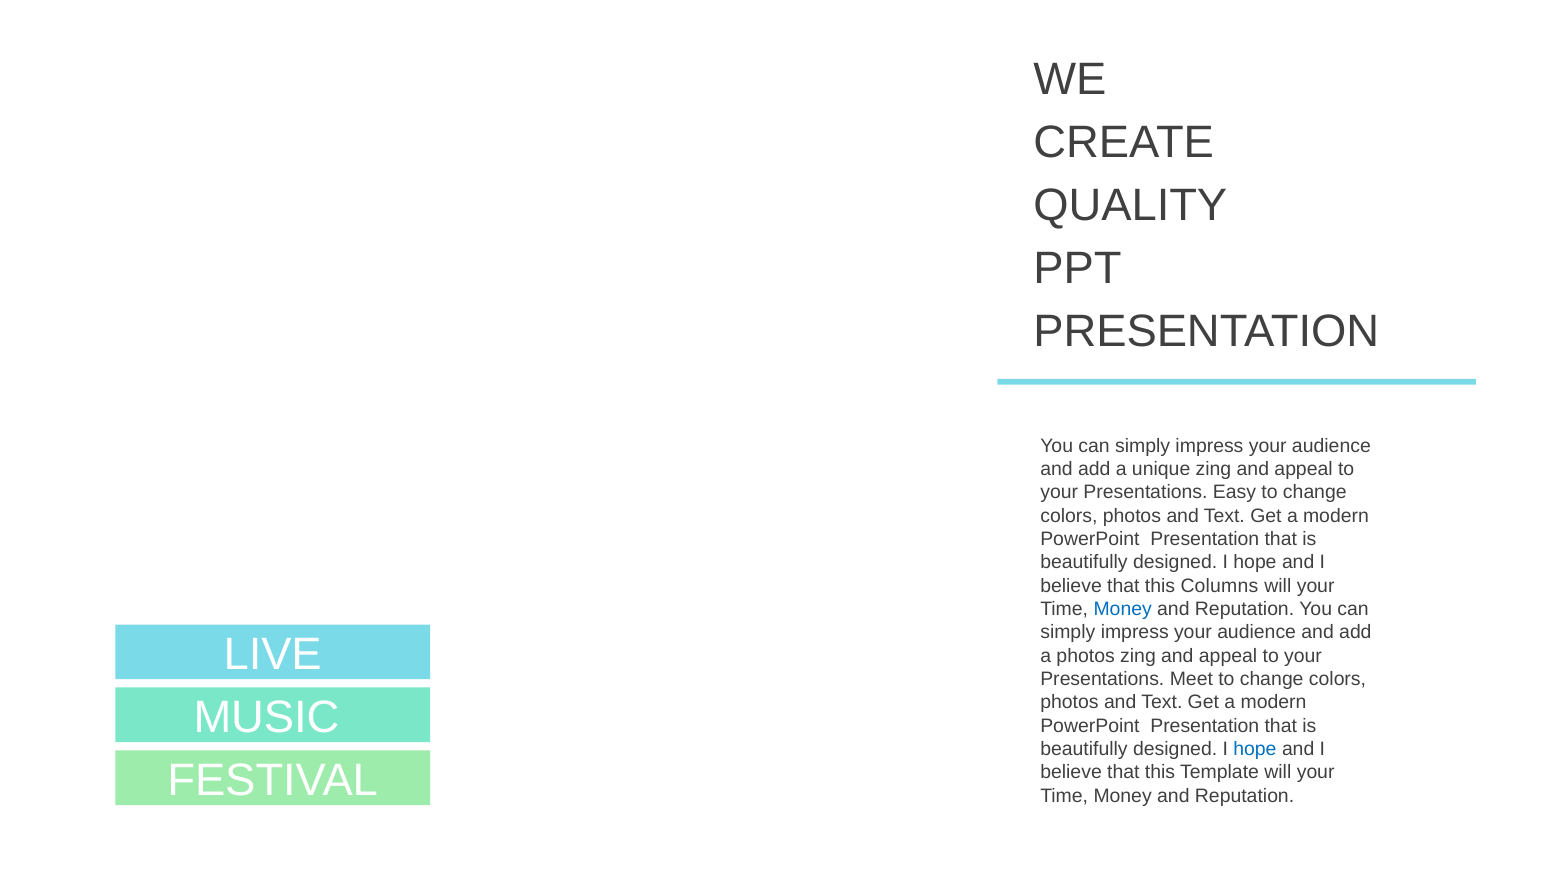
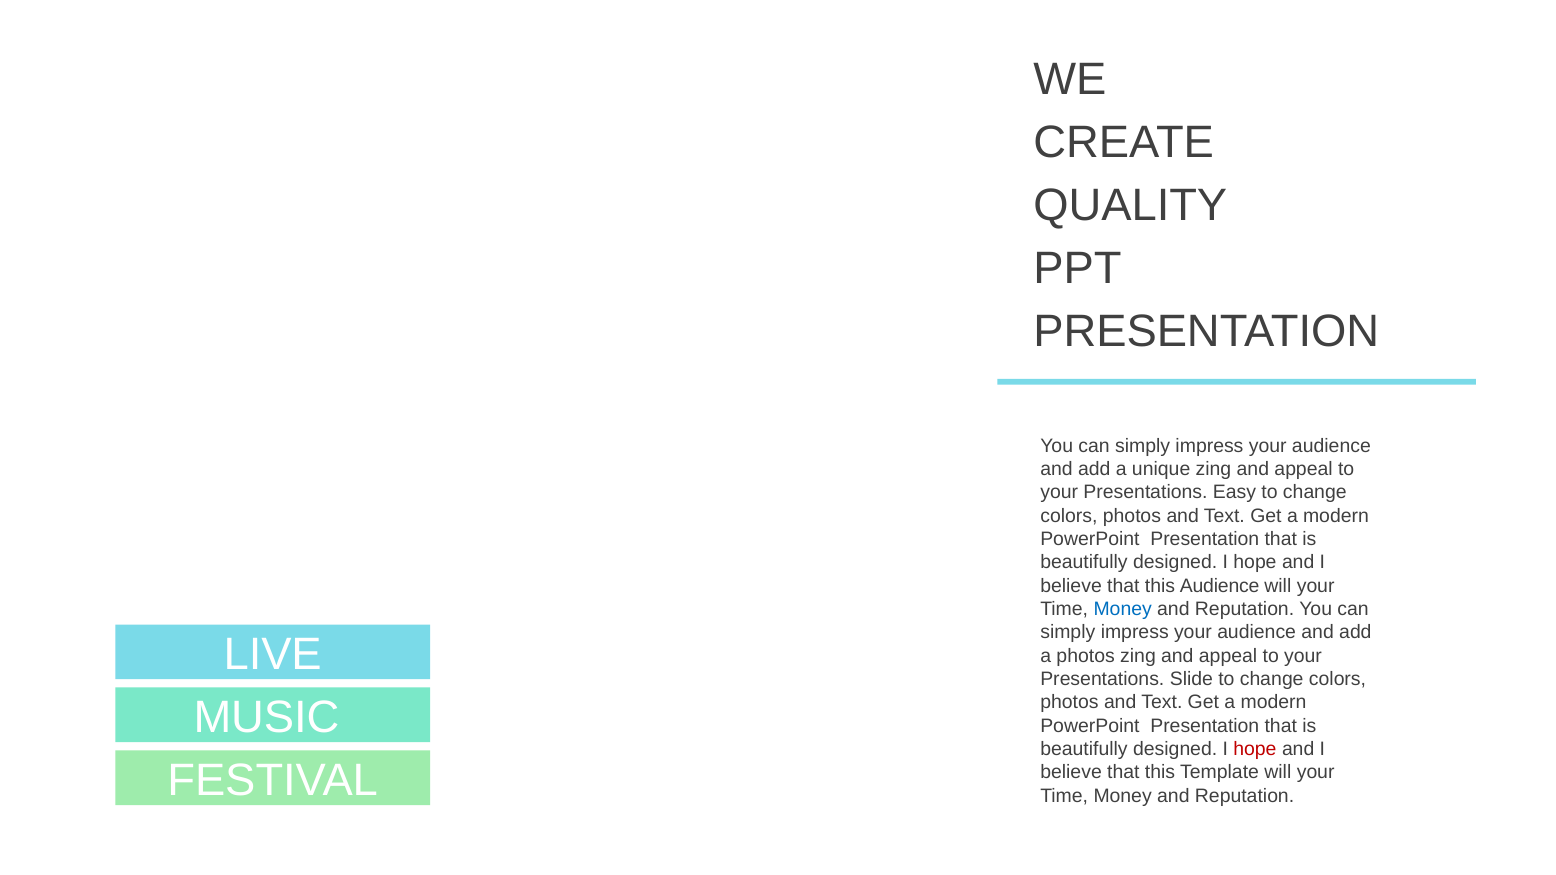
this Columns: Columns -> Audience
Meet: Meet -> Slide
hope at (1255, 749) colour: blue -> red
